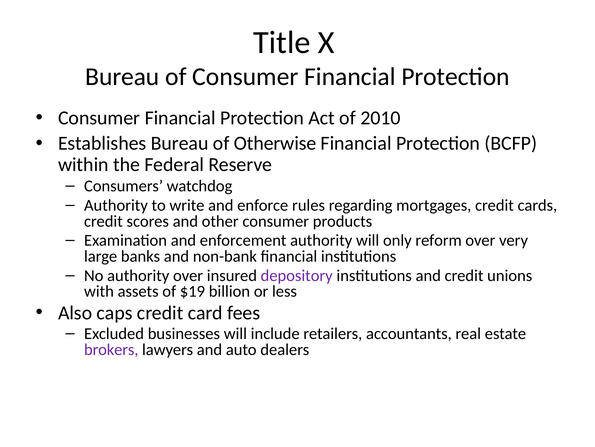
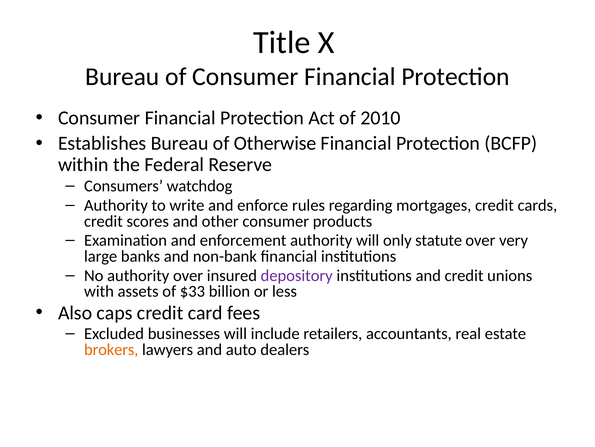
reform: reform -> statute
$19: $19 -> $33
brokers colour: purple -> orange
